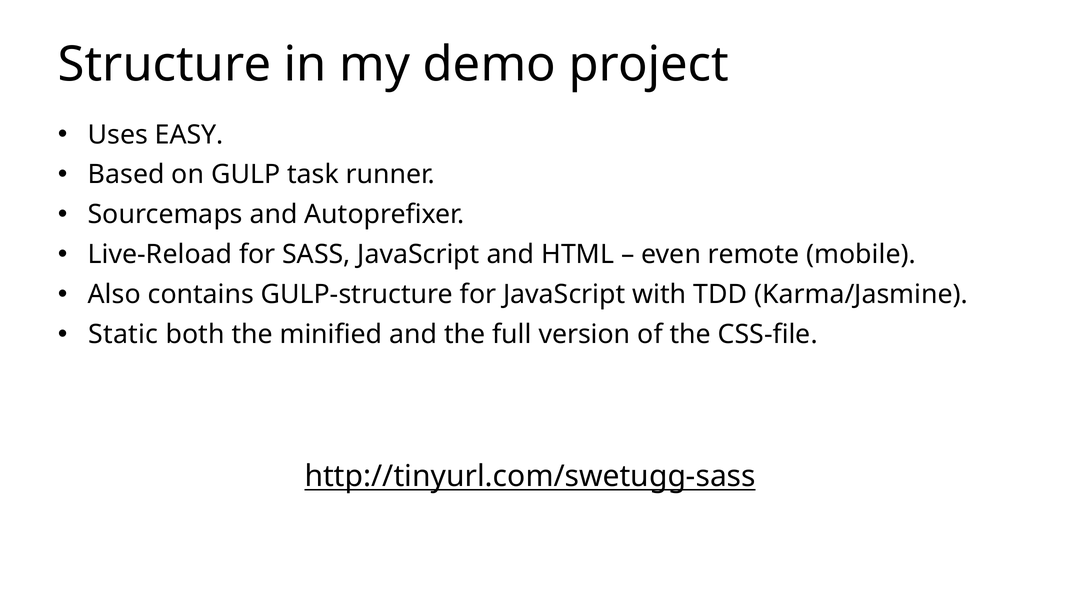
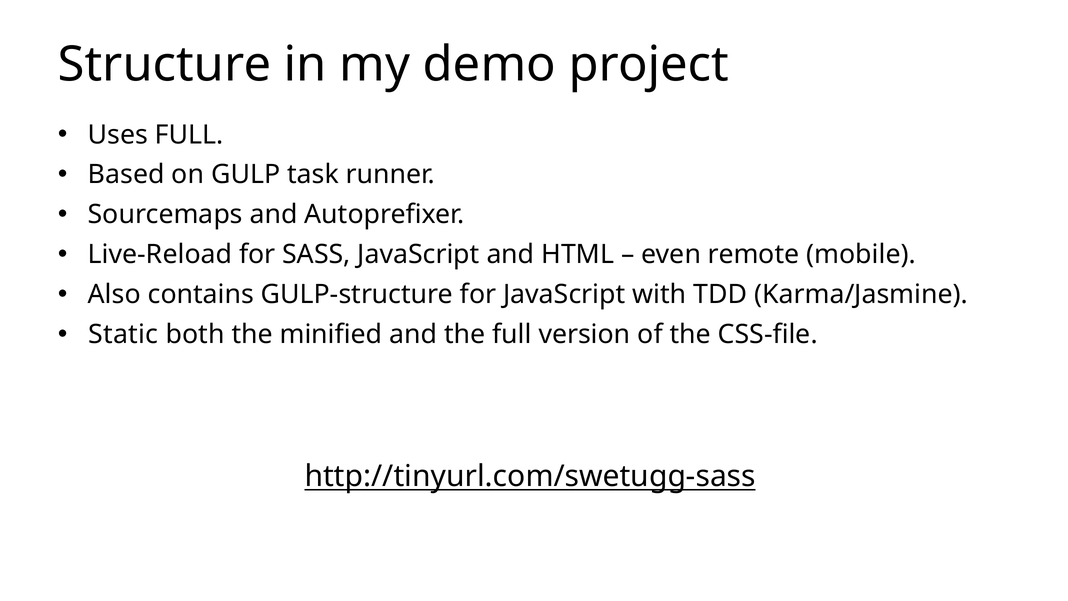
Uses EASY: EASY -> FULL
